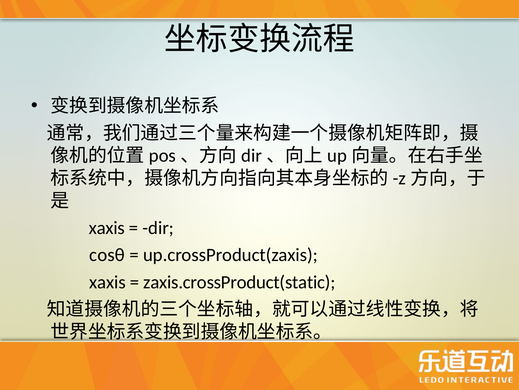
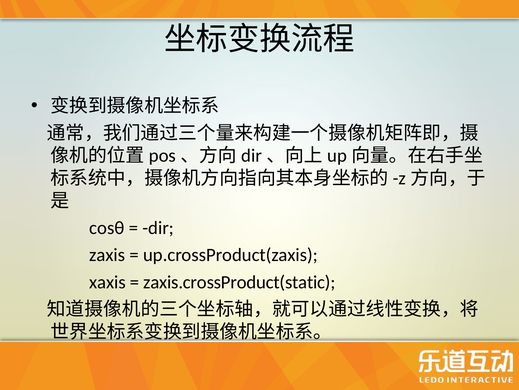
xaxis at (107, 228): xaxis -> cosθ
cosθ: cosθ -> zaxis
